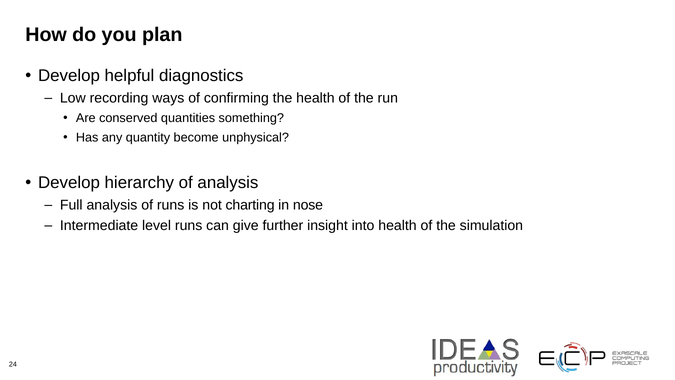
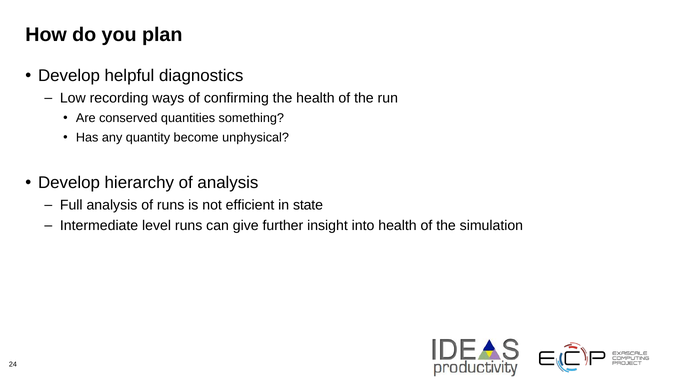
charting: charting -> efficient
nose: nose -> state
